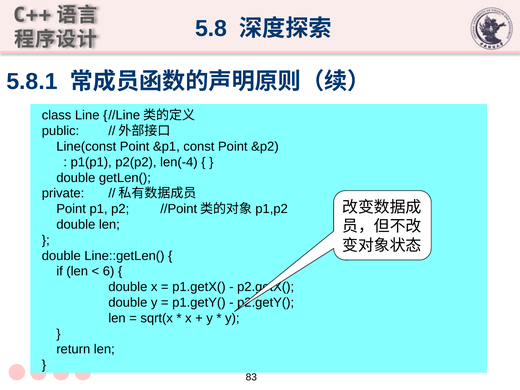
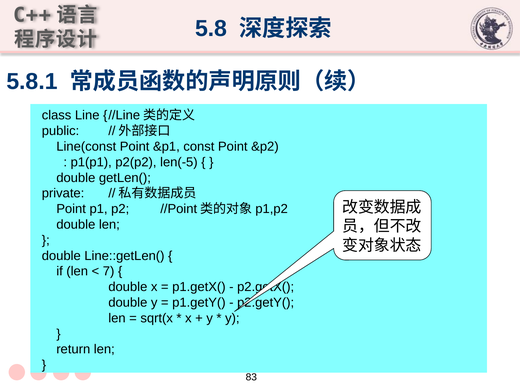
len(-4: len(-4 -> len(-5
6: 6 -> 7
